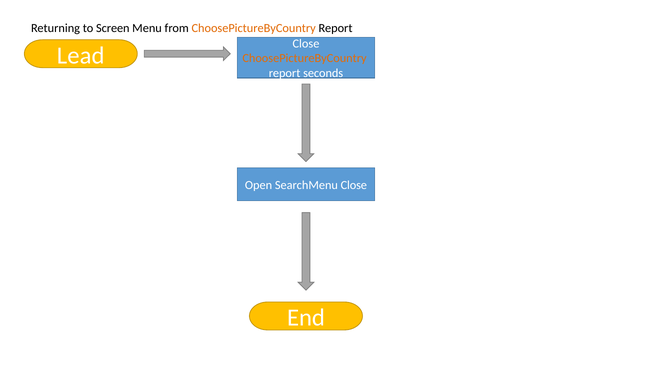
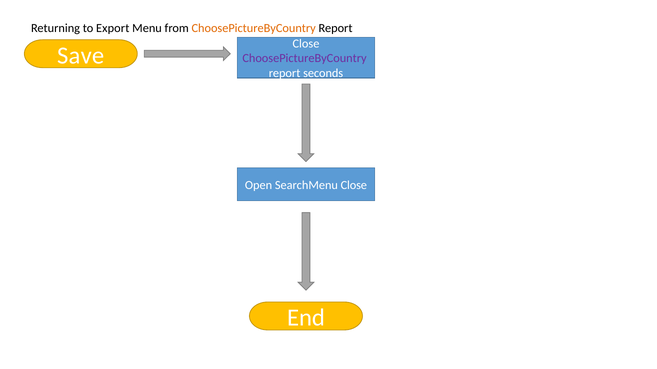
Screen: Screen -> Export
Lead: Lead -> Save
ChoosePictureByCountry at (304, 59) colour: orange -> purple
